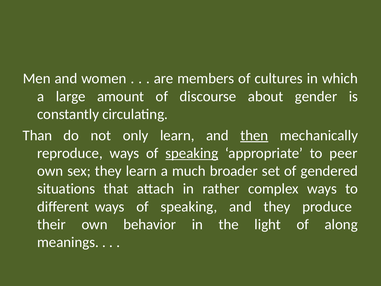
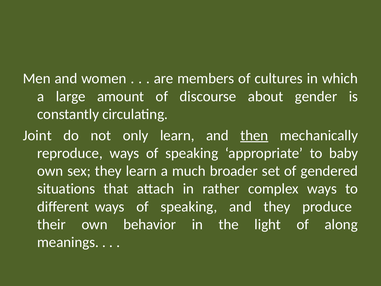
Than: Than -> Joint
speaking at (192, 153) underline: present -> none
peer: peer -> baby
